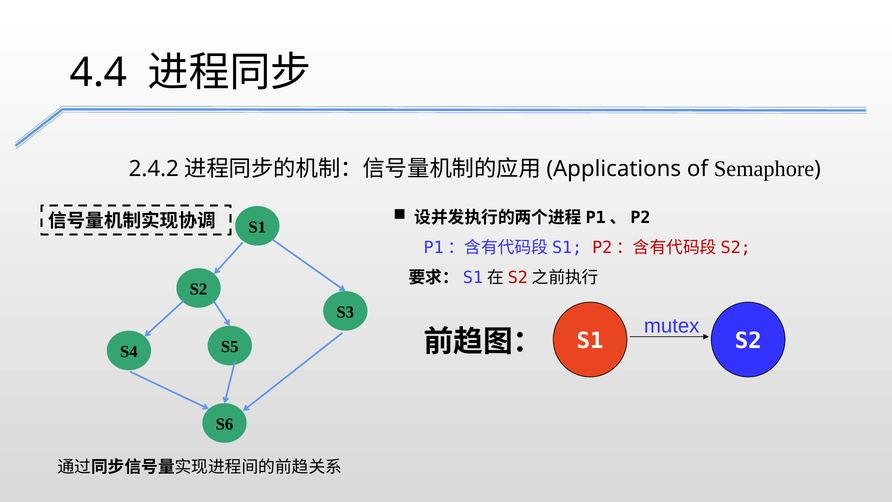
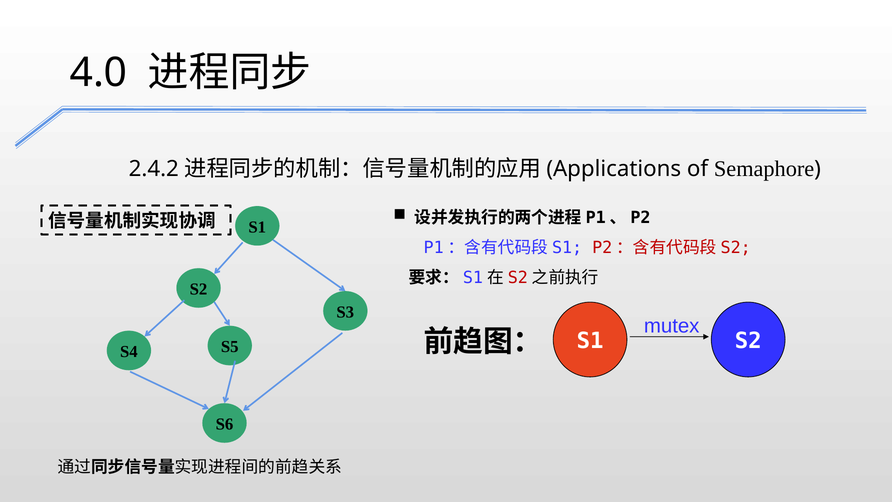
4.4: 4.4 -> 4.0
